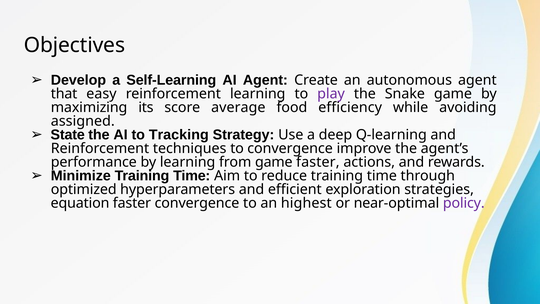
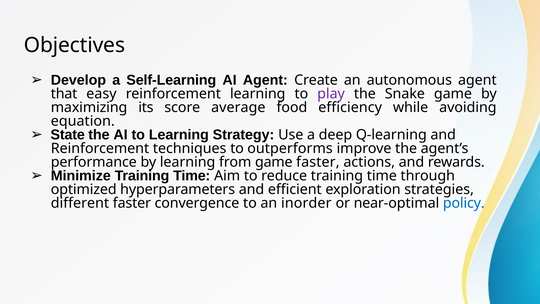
assigned: assigned -> equation
to Tracking: Tracking -> Learning
to convergence: convergence -> outperforms
equation: equation -> different
highest: highest -> inorder
policy colour: purple -> blue
